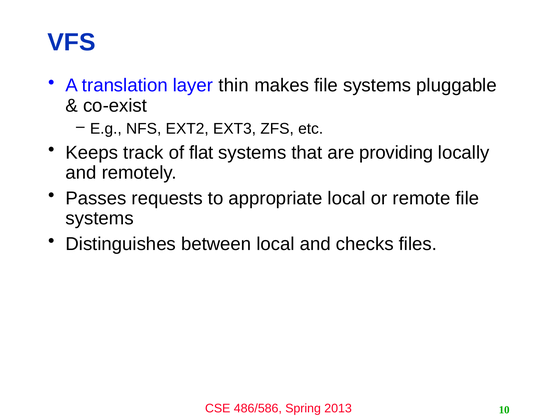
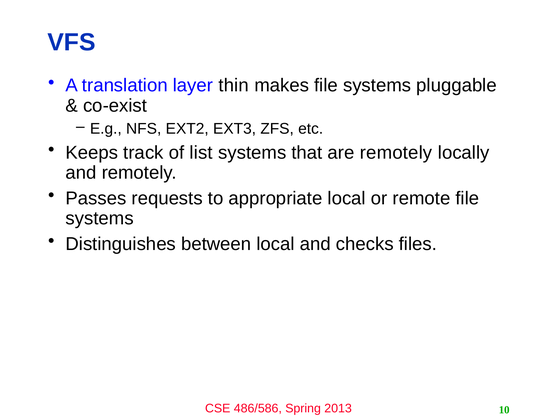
flat: flat -> list
are providing: providing -> remotely
